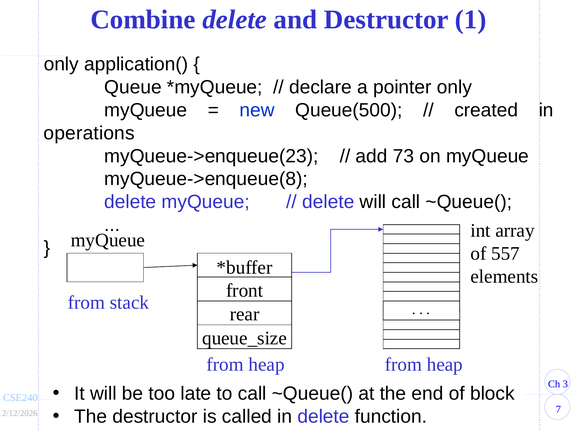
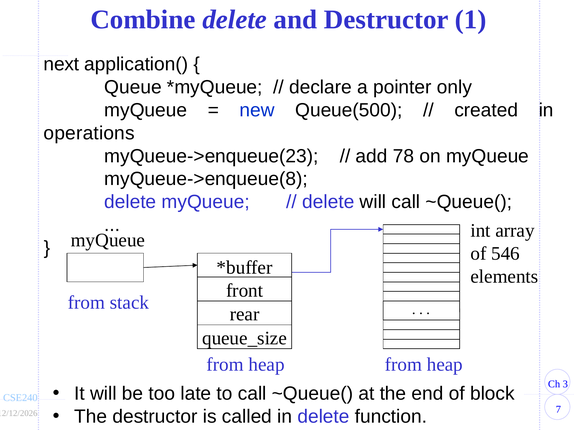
only at (61, 64): only -> next
73: 73 -> 78
557: 557 -> 546
